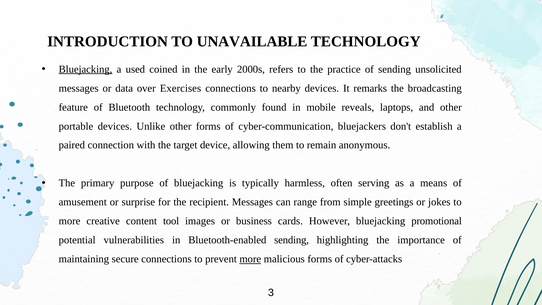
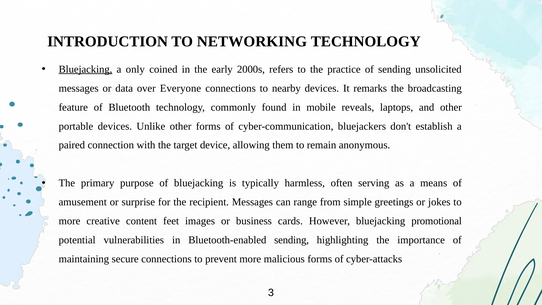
UNAVAILABLE: UNAVAILABLE -> NETWORKING
used: used -> only
Exercises: Exercises -> Everyone
tool: tool -> feet
more at (250, 259) underline: present -> none
